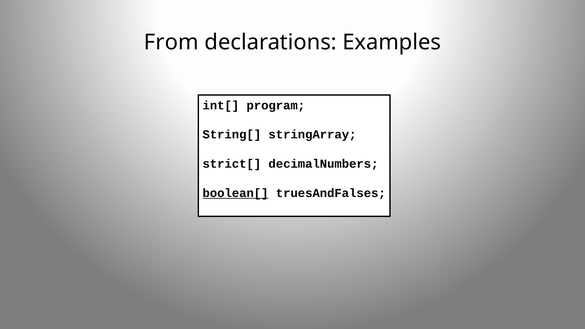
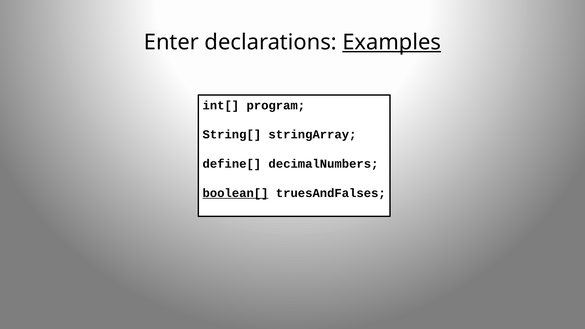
From: From -> Enter
Examples underline: none -> present
strict[: strict[ -> define[
